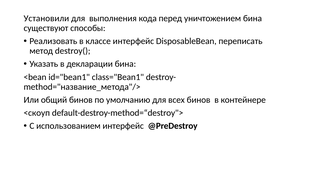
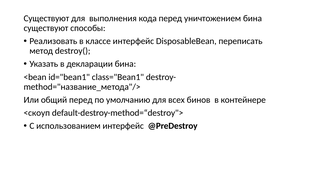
Установили at (46, 18): Установили -> Существуют
общий бинов: бинов -> перед
